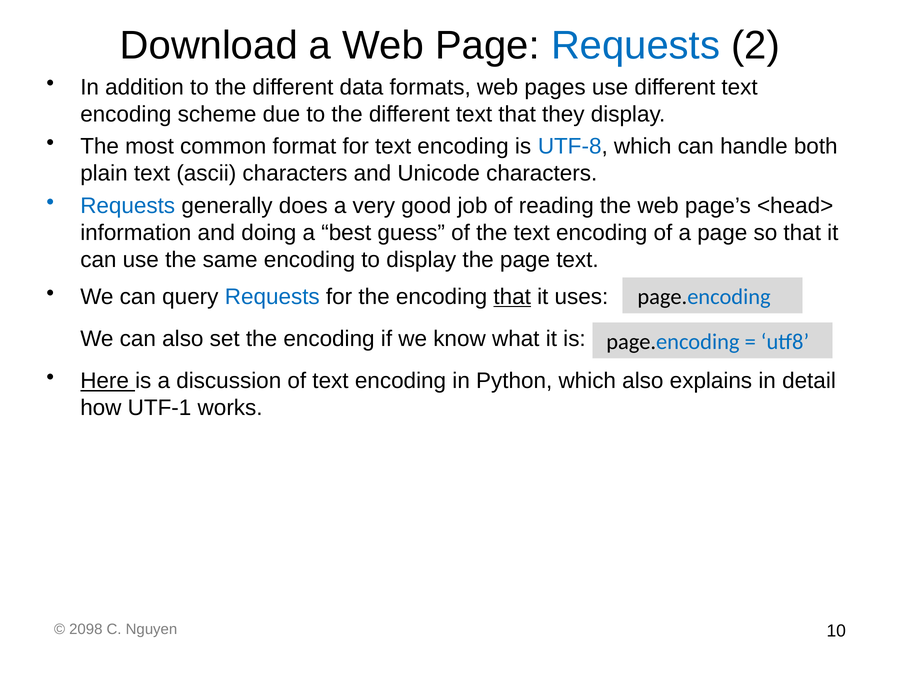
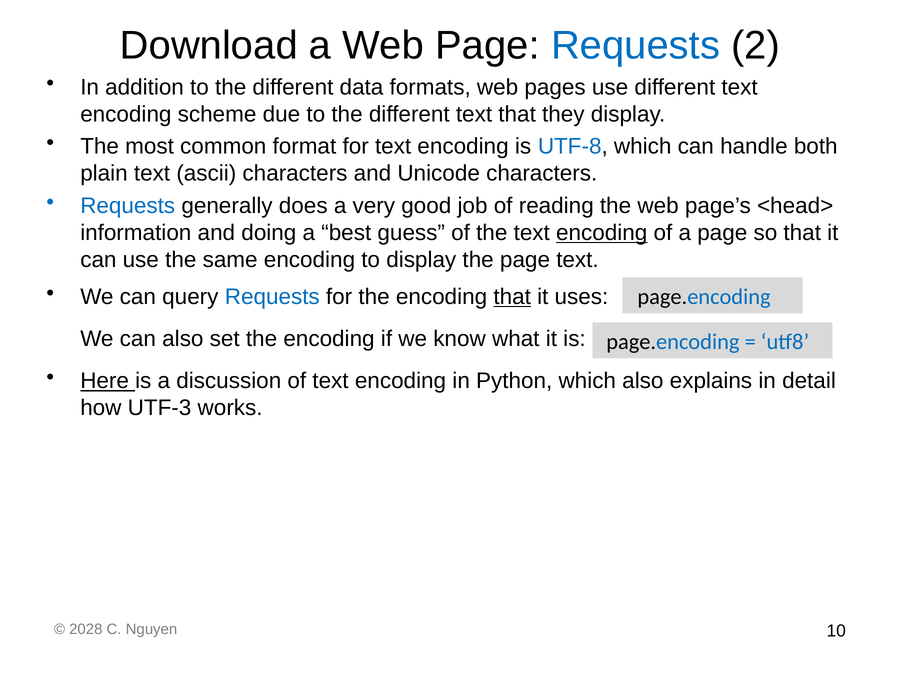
encoding at (602, 233) underline: none -> present
UTF-1: UTF-1 -> UTF-3
2098: 2098 -> 2028
